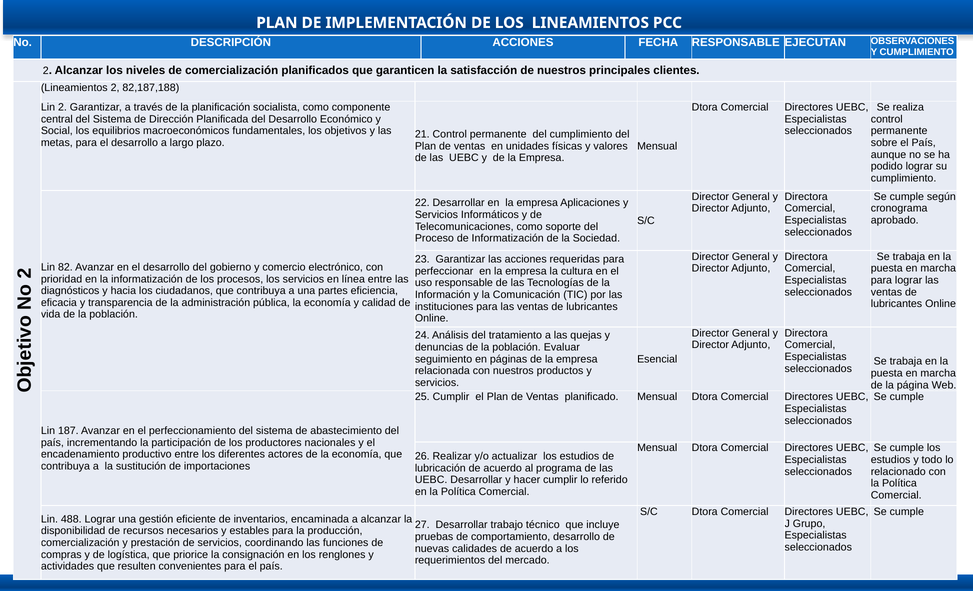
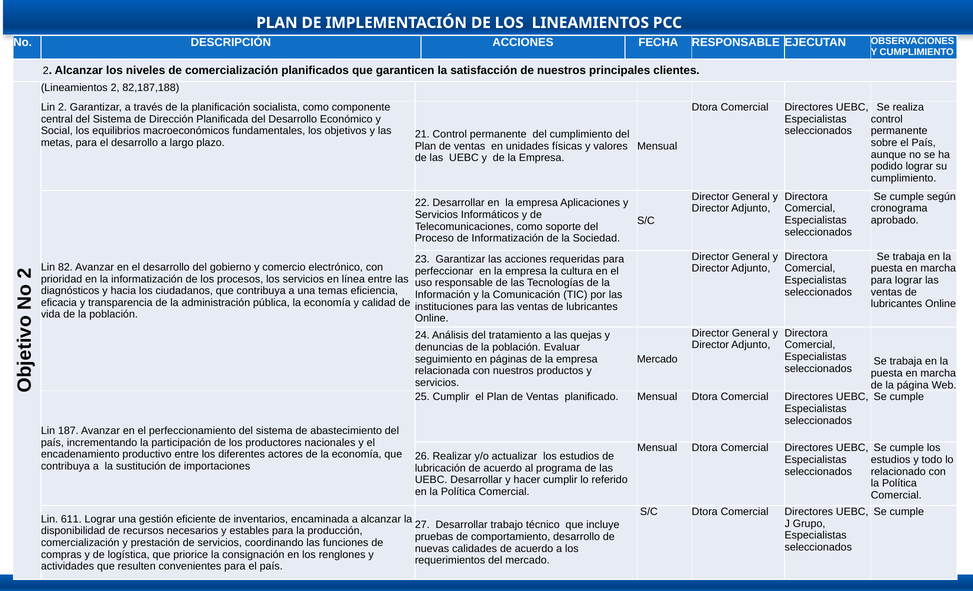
partes: partes -> temas
Esencial at (657, 359): Esencial -> Mercado
488: 488 -> 611
